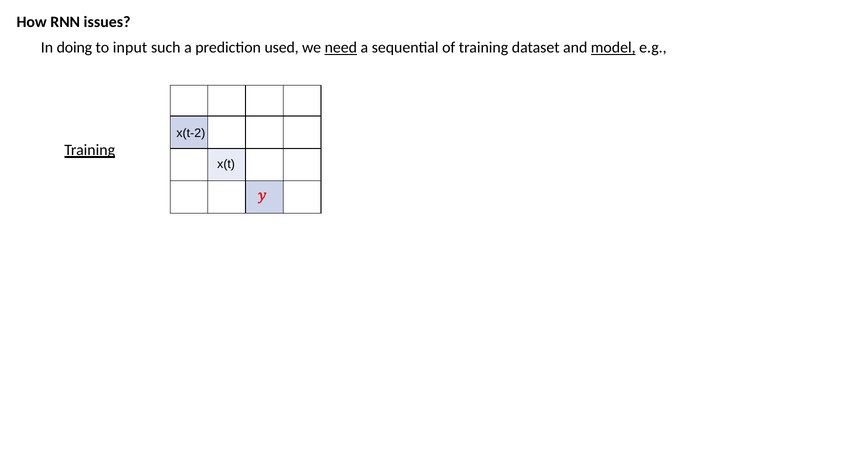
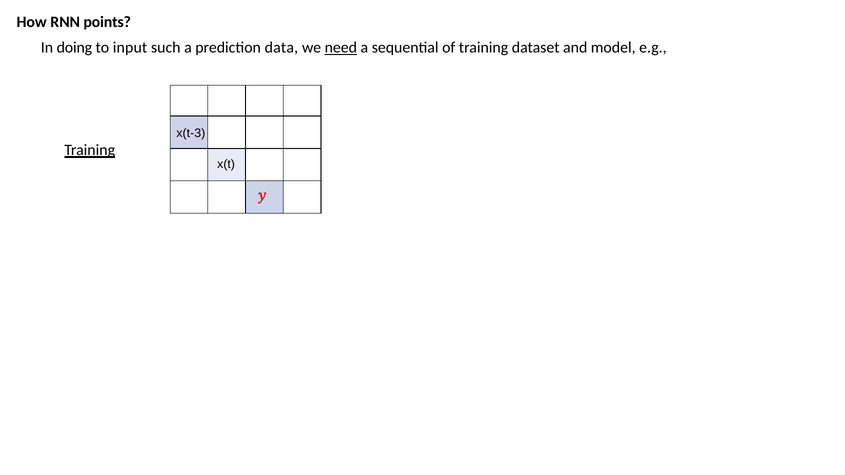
issues: issues -> points
used: used -> data
model underline: present -> none
x(t-2: x(t-2 -> x(t-3
